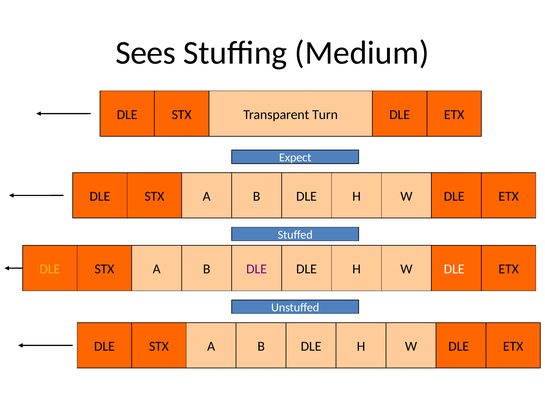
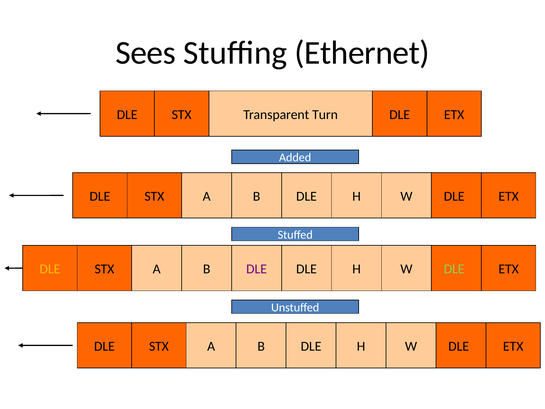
Medium: Medium -> Ethernet
Expect: Expect -> Added
DLE at (454, 269) colour: white -> light green
